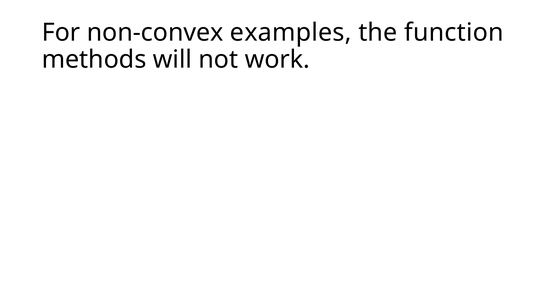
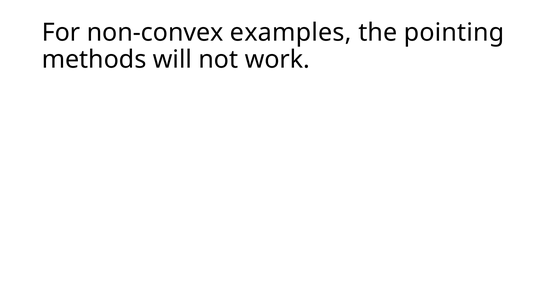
function: function -> pointing
